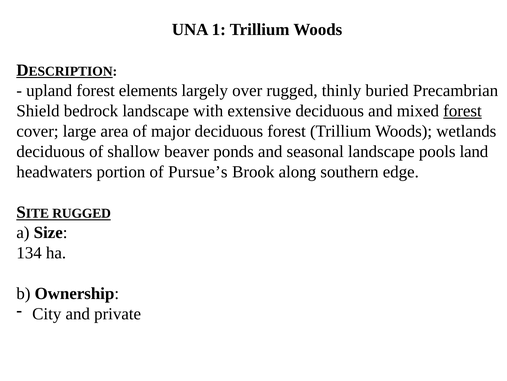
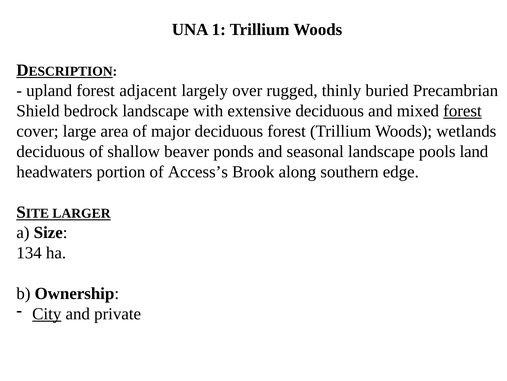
elements: elements -> adjacent
Pursue’s: Pursue’s -> Access’s
RUGGED at (82, 213): RUGGED -> LARGER
City underline: none -> present
